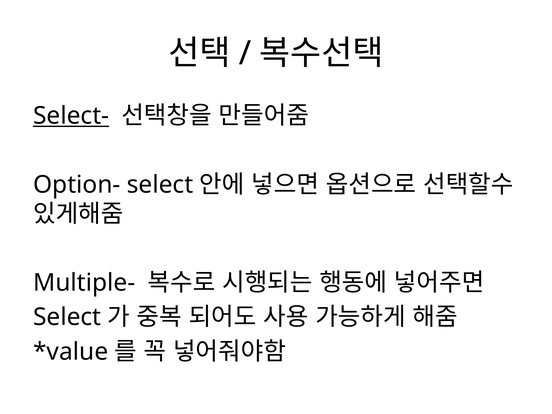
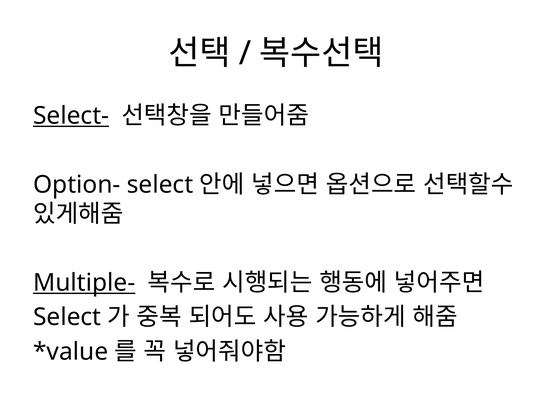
Multiple- underline: none -> present
